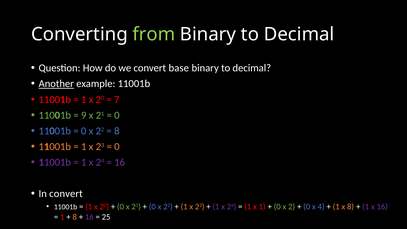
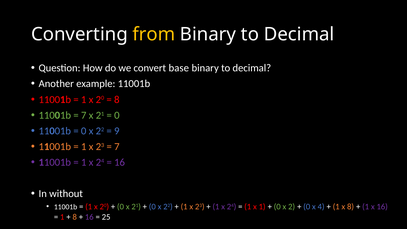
from colour: light green -> yellow
Another underline: present -> none
7 at (117, 99): 7 -> 8
9 at (84, 115): 9 -> 7
8 at (117, 131): 8 -> 9
0 at (117, 147): 0 -> 7
In convert: convert -> without
